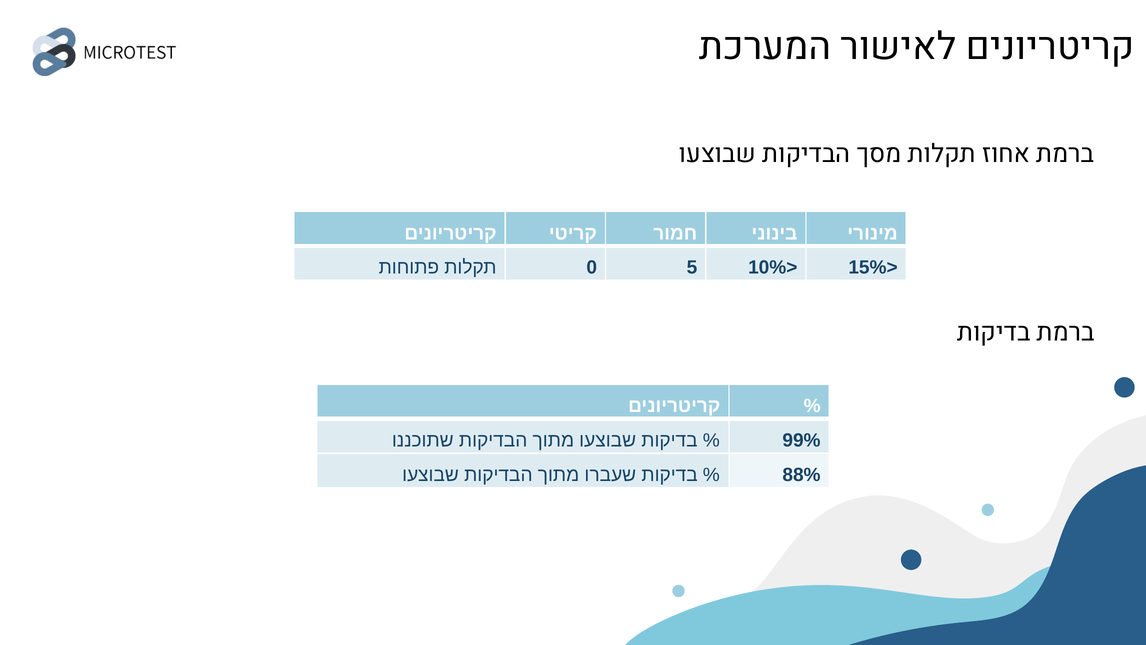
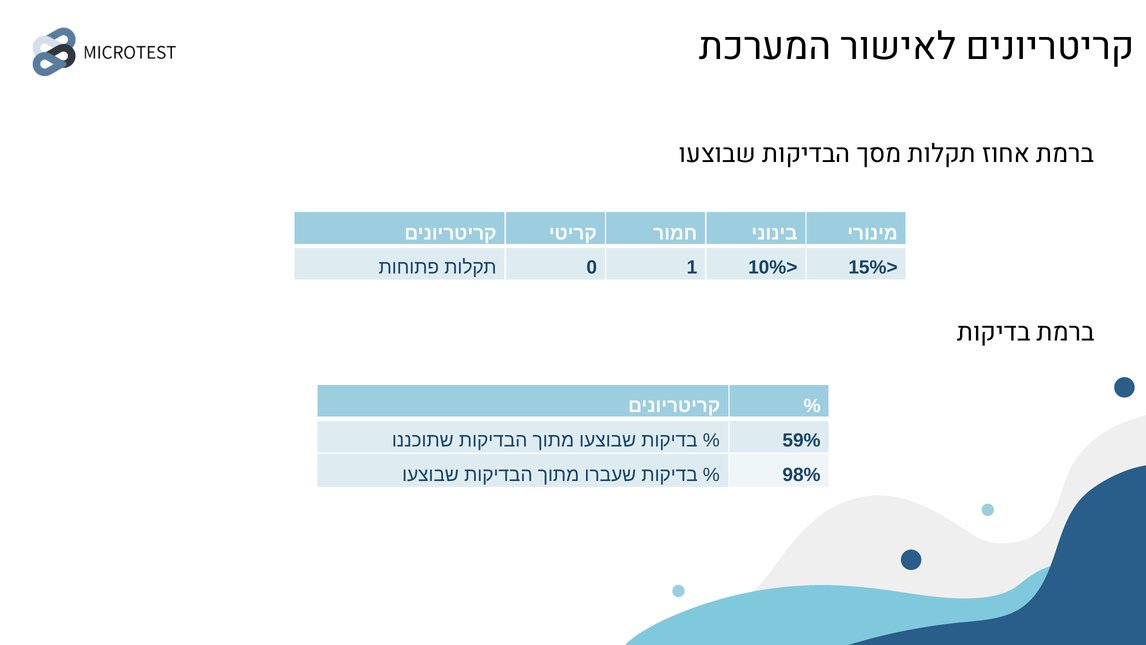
5: 5 -> 1
99%: 99% -> 59%
88%: 88% -> 98%
